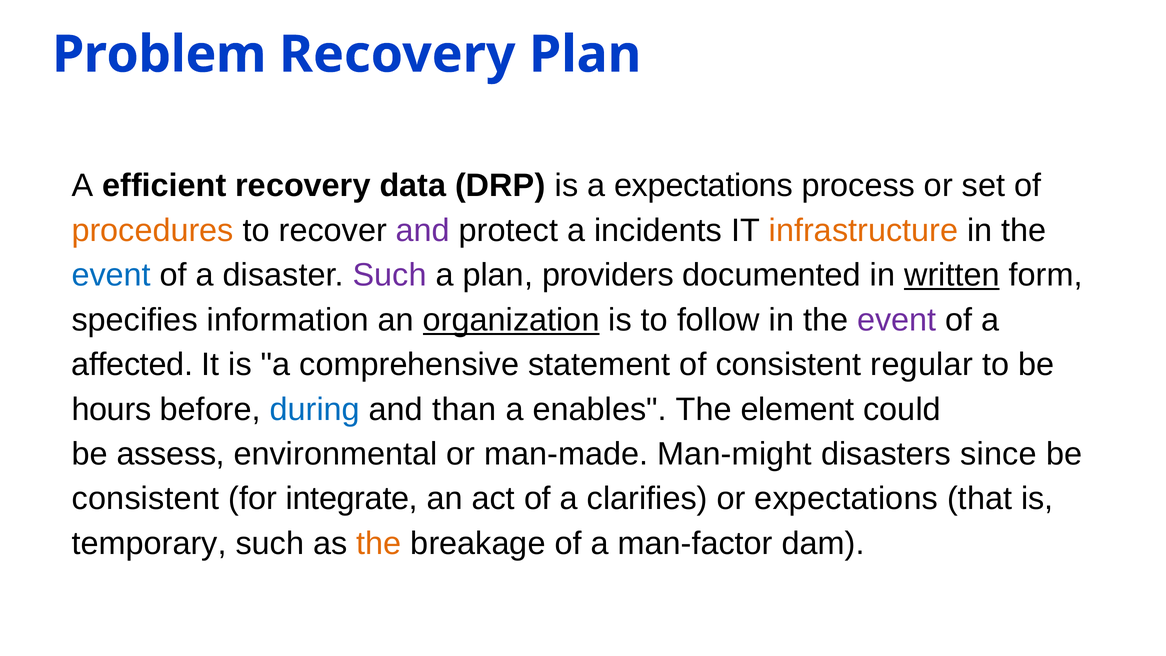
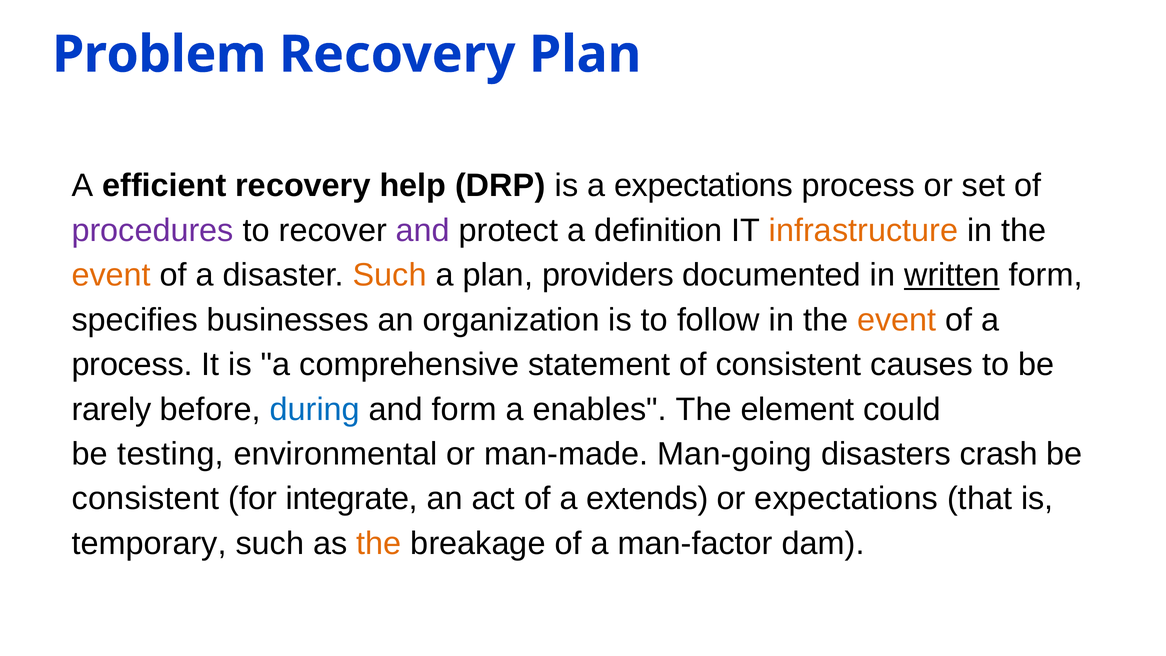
data: data -> help
procedures colour: orange -> purple
incidents: incidents -> definition
event at (111, 275) colour: blue -> orange
Such at (390, 275) colour: purple -> orange
information: information -> businesses
organization underline: present -> none
event at (897, 320) colour: purple -> orange
affected at (132, 365): affected -> process
regular: regular -> causes
hours: hours -> rarely
and than: than -> form
assess: assess -> testing
Man-might: Man-might -> Man-going
since: since -> crash
clarifies: clarifies -> extends
